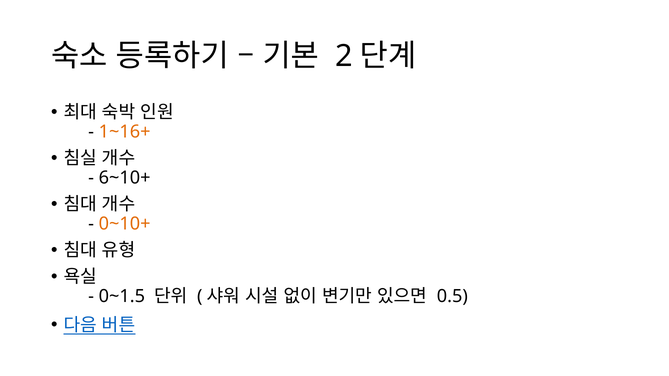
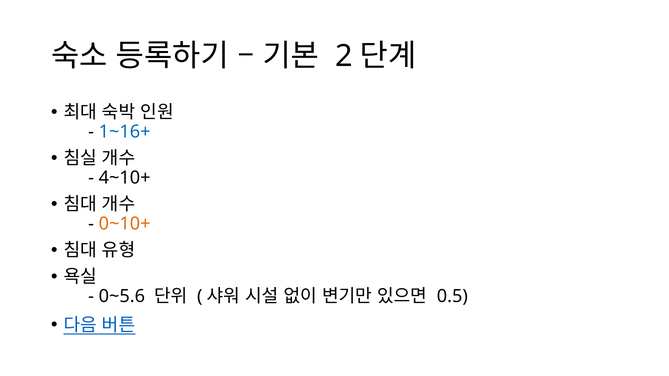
1~16+ colour: orange -> blue
6~10+: 6~10+ -> 4~10+
0~1.5: 0~1.5 -> 0~5.6
